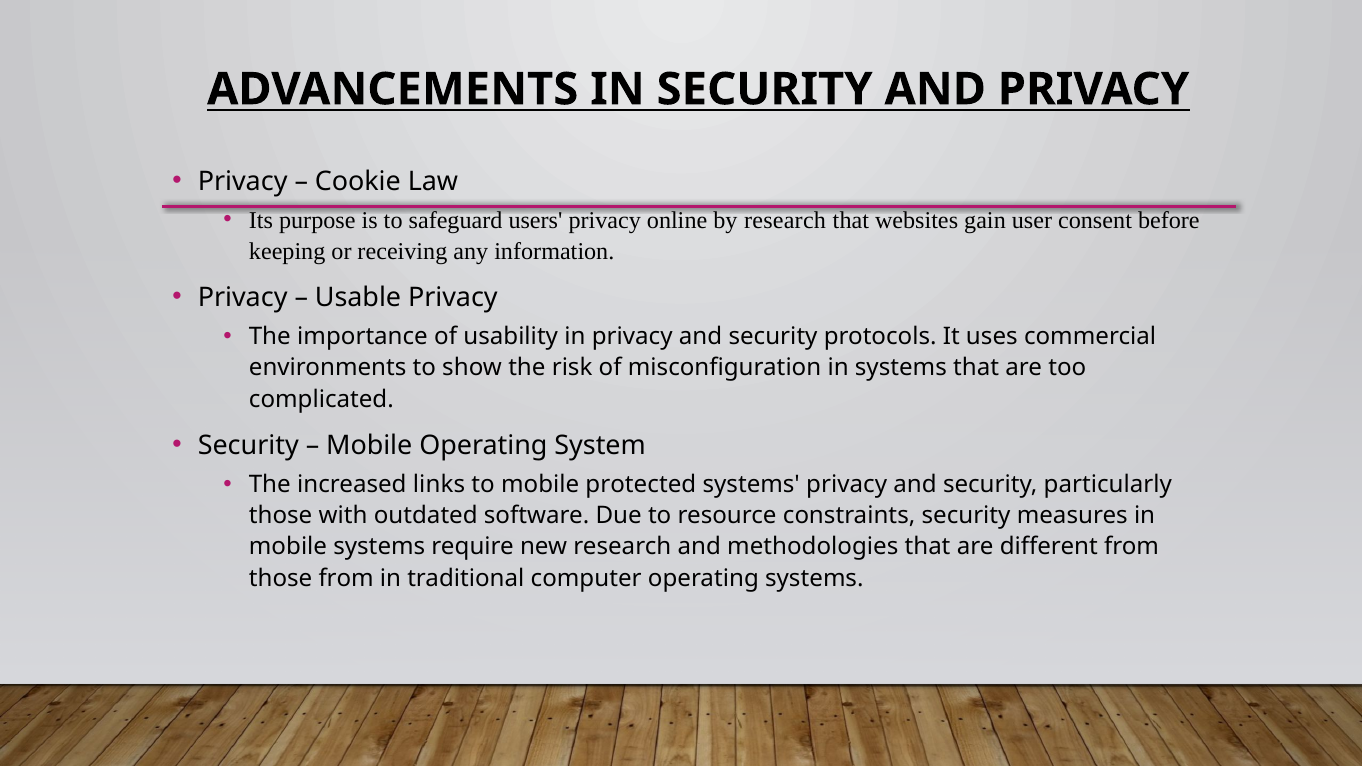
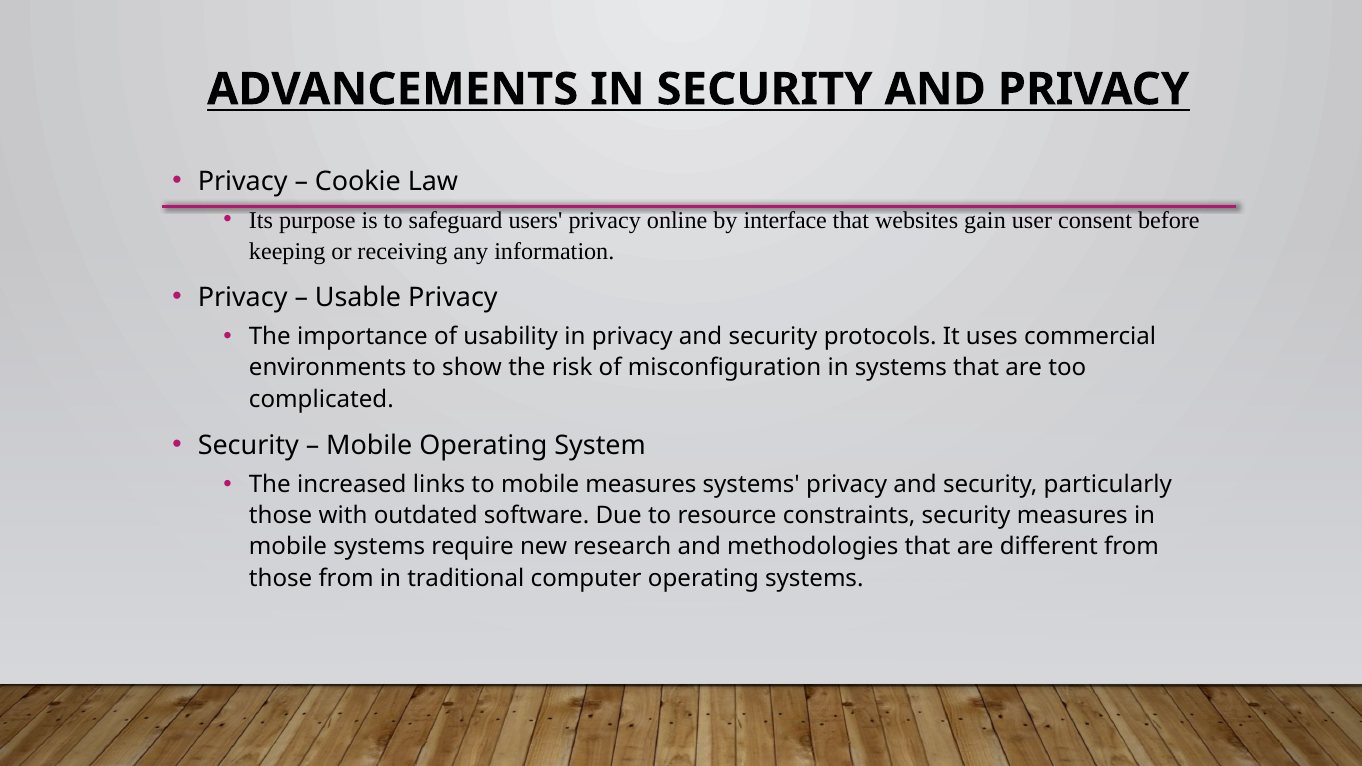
by research: research -> interface
mobile protected: protected -> measures
